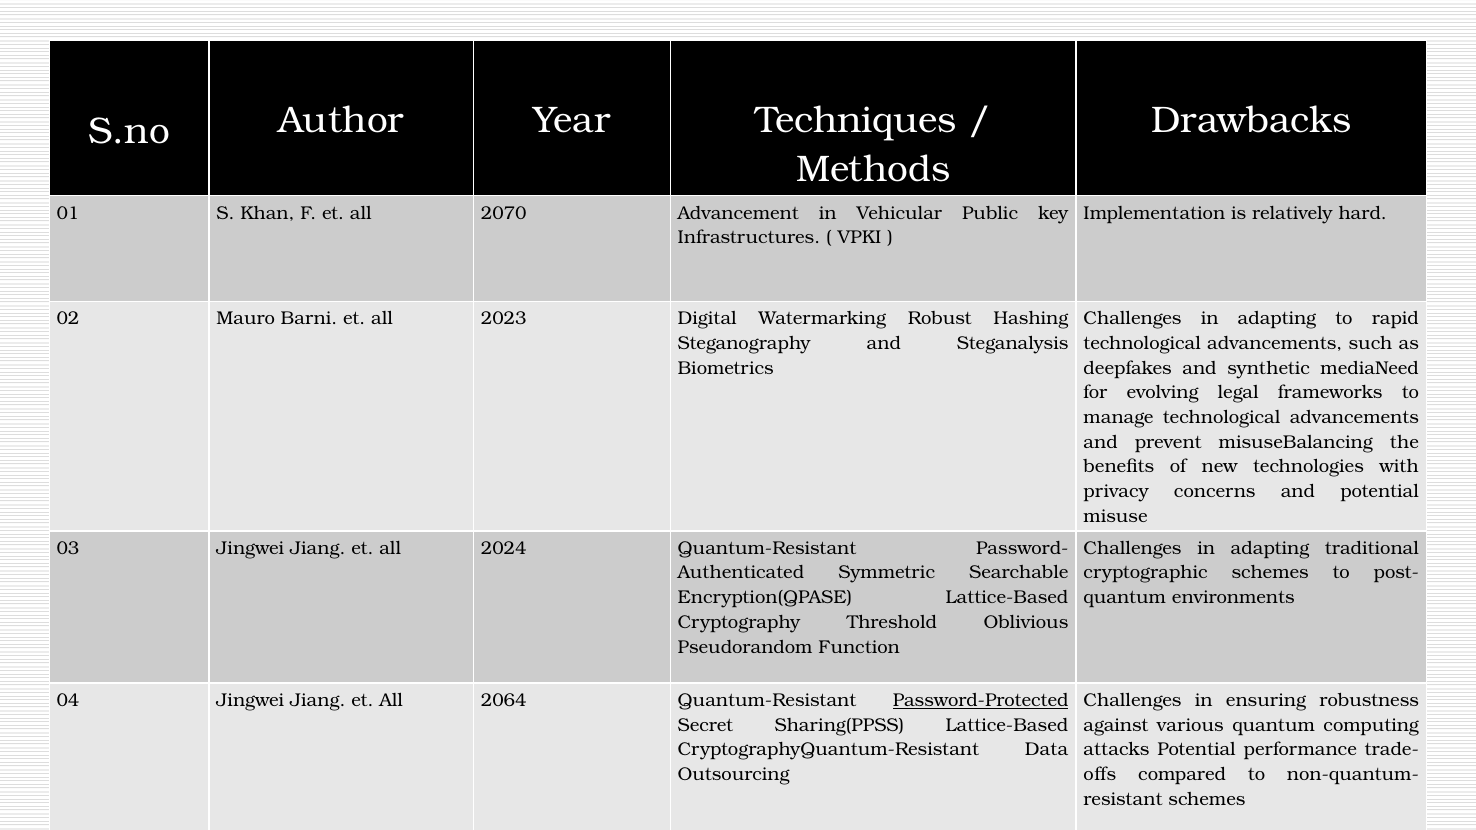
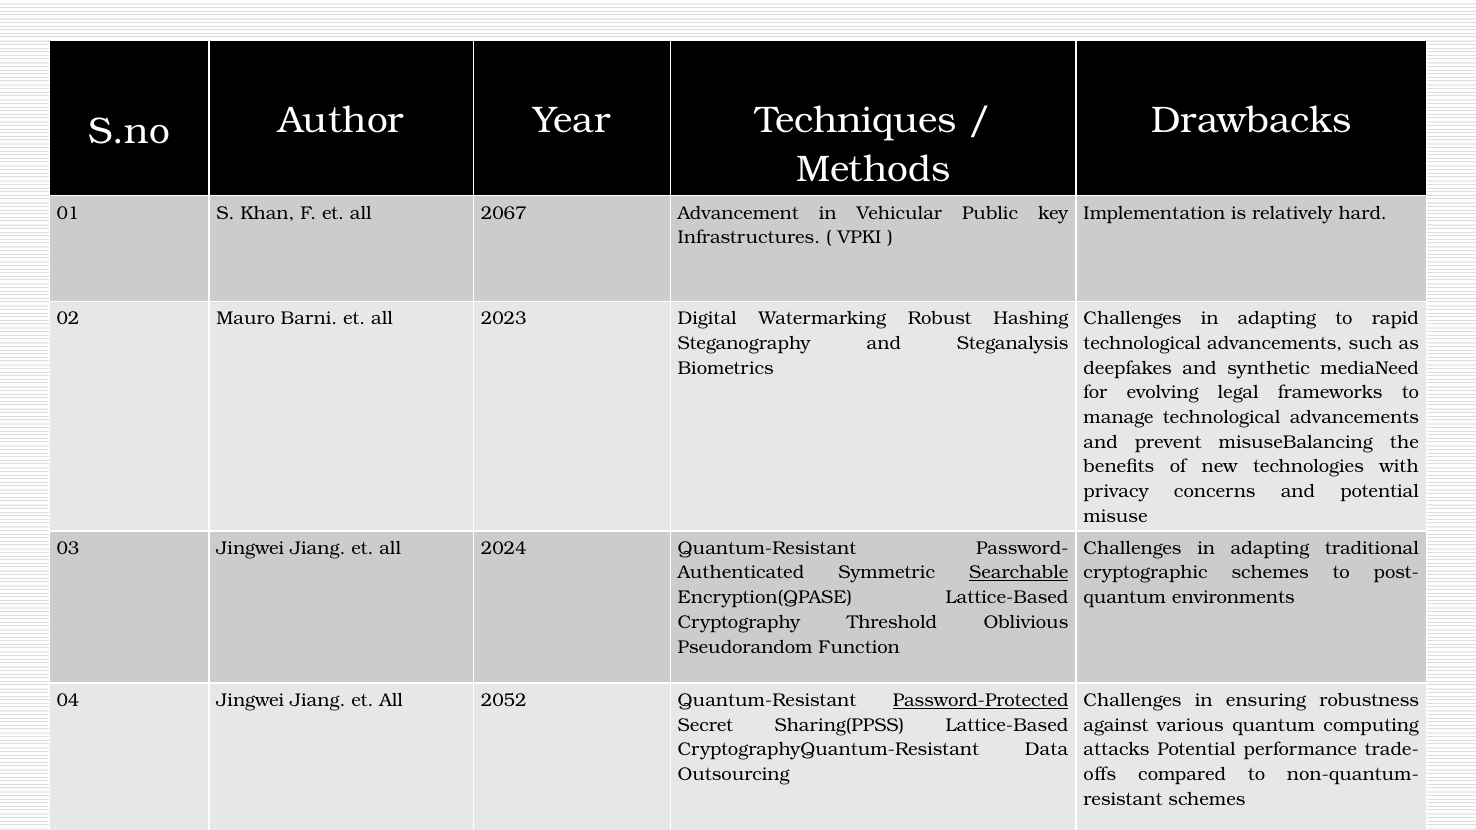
2070: 2070 -> 2067
Searchable underline: none -> present
2064: 2064 -> 2052
